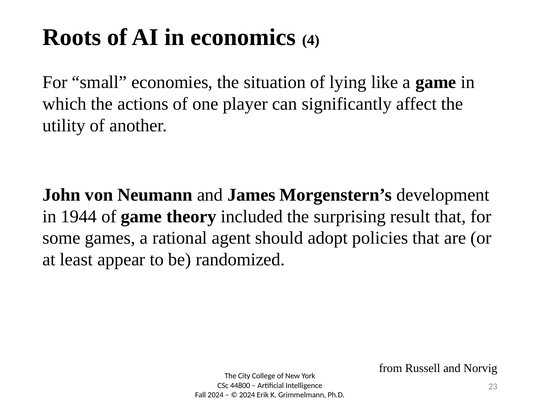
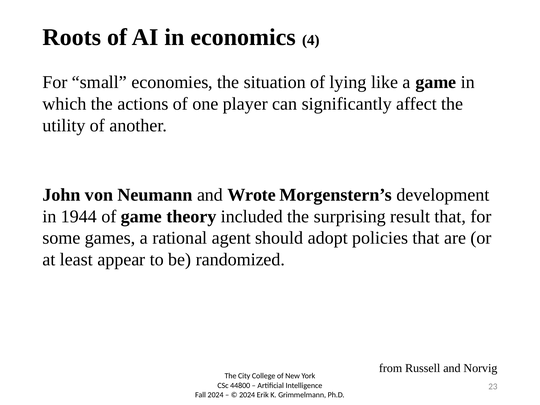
James: James -> Wrote
